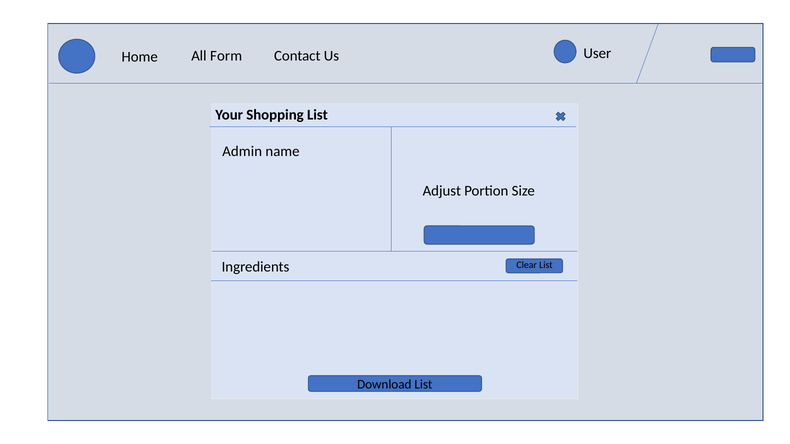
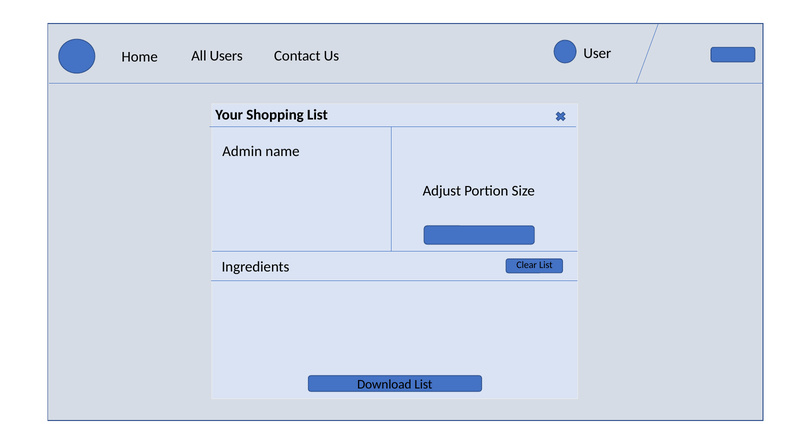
Form: Form -> Users
